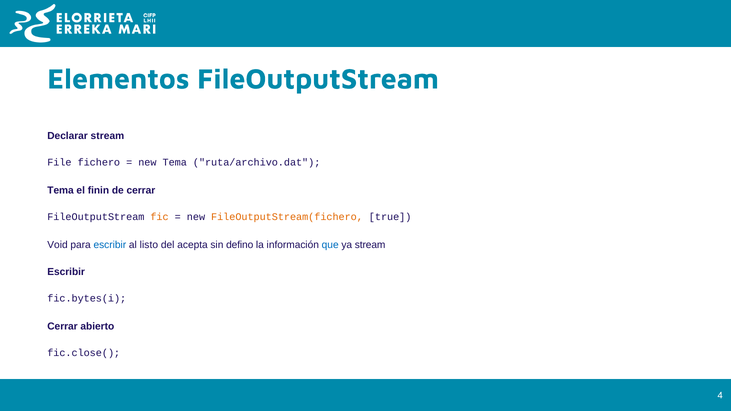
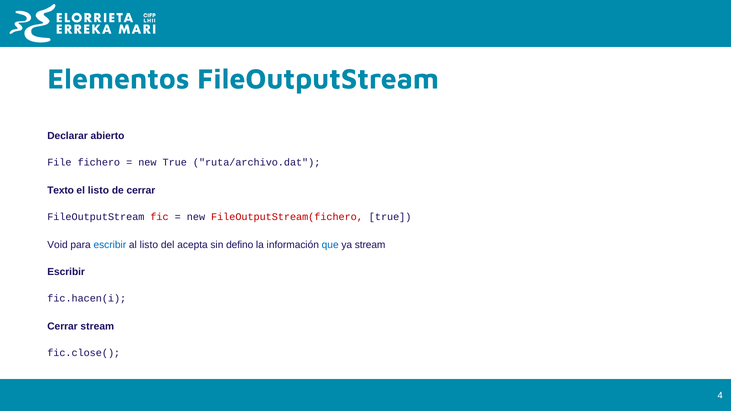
Declarar stream: stream -> abierto
new Tema: Tema -> True
Tema at (61, 190): Tema -> Texto
el finin: finin -> listo
fic colour: orange -> red
FileOutputStream(fichero colour: orange -> red
fic.bytes(i: fic.bytes(i -> fic.hacen(i
Cerrar abierto: abierto -> stream
